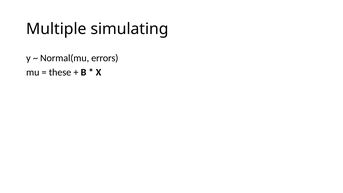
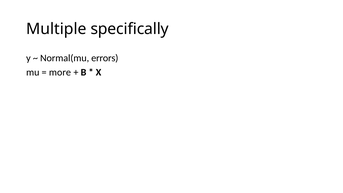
simulating: simulating -> specifically
these: these -> more
